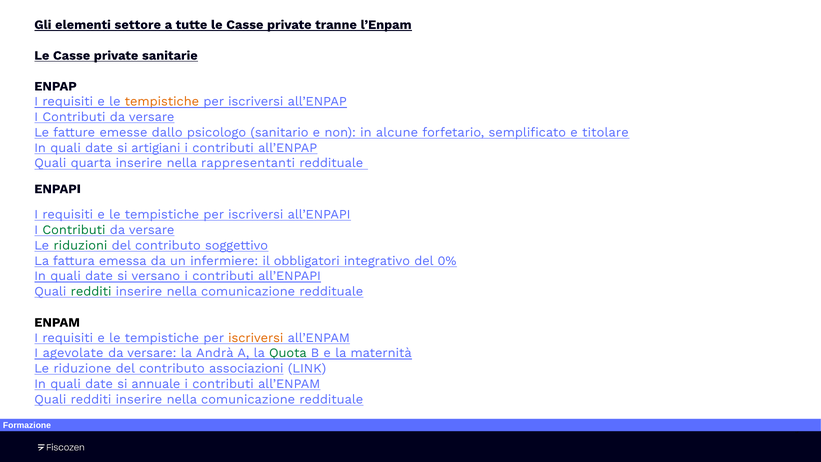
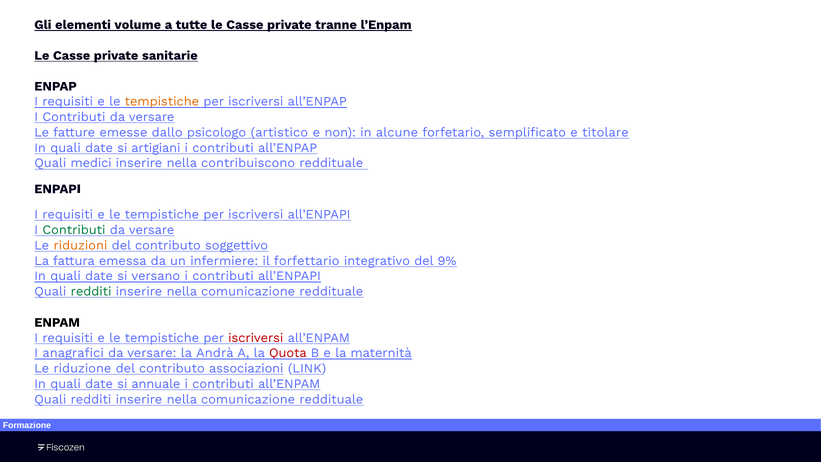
settore: settore -> volume
sanitario: sanitario -> artistico
quarta: quarta -> medici
rappresentanti: rappresentanti -> contribuiscono
riduzioni colour: green -> orange
obbligatori: obbligatori -> forfettario
0%: 0% -> 9%
iscriversi at (256, 338) colour: orange -> red
agevolate: agevolate -> anagrafici
Quota colour: green -> red
